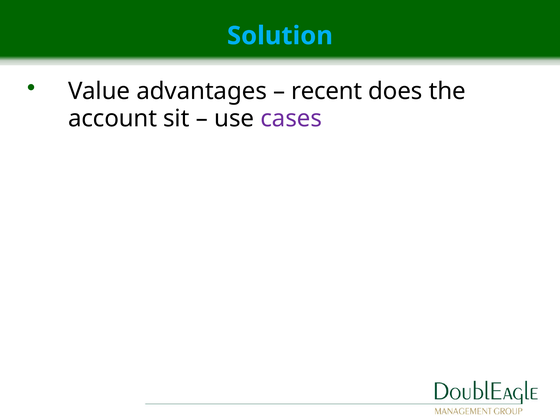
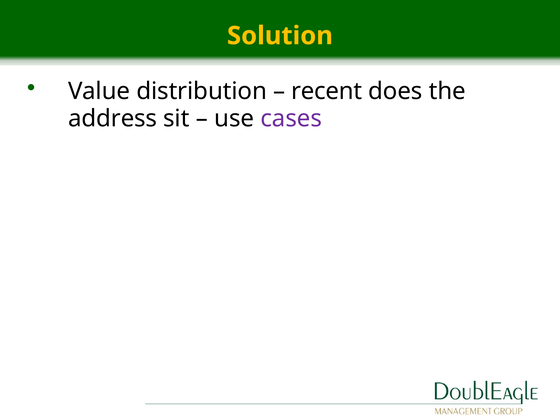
Solution colour: light blue -> yellow
advantages: advantages -> distribution
account: account -> address
